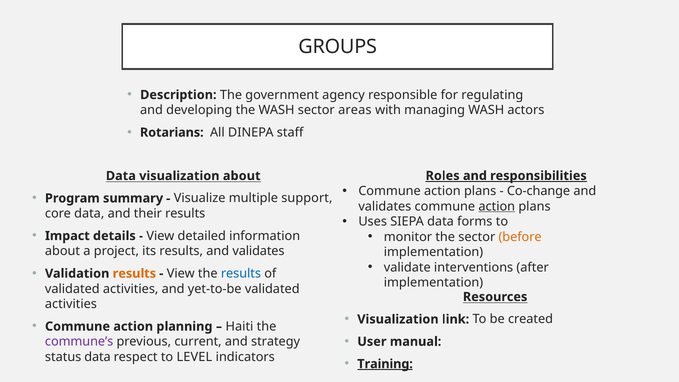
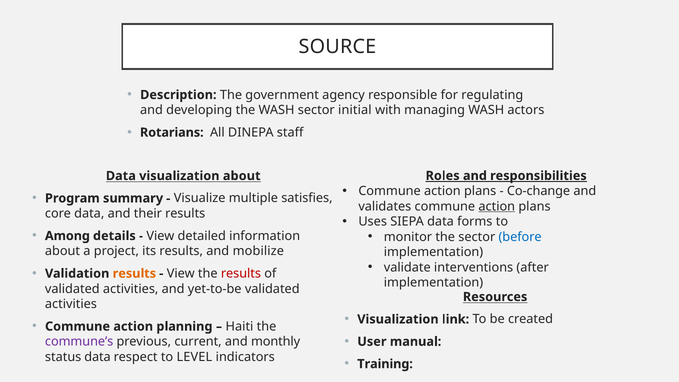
GROUPS: GROUPS -> SOURCE
areas: areas -> initial
support: support -> satisfies
Impact: Impact -> Among
before colour: orange -> blue
results and validates: validates -> mobilize
results at (241, 273) colour: blue -> red
strategy: strategy -> monthly
Training underline: present -> none
